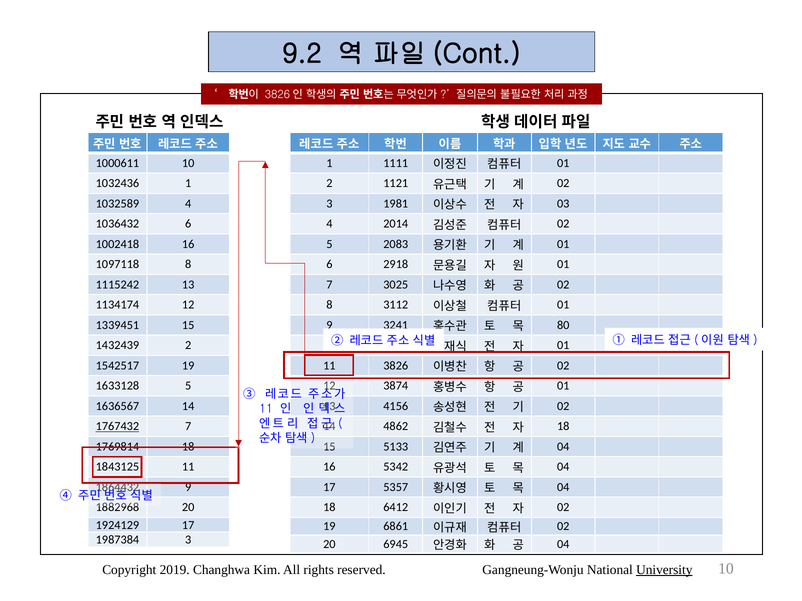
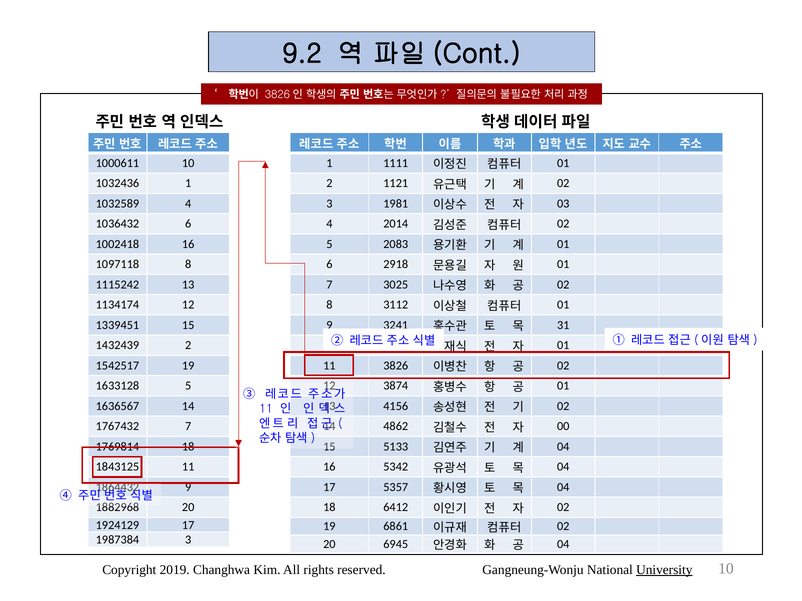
80: 80 -> 31
1767432 underline: present -> none
18 at (563, 427): 18 -> 00
